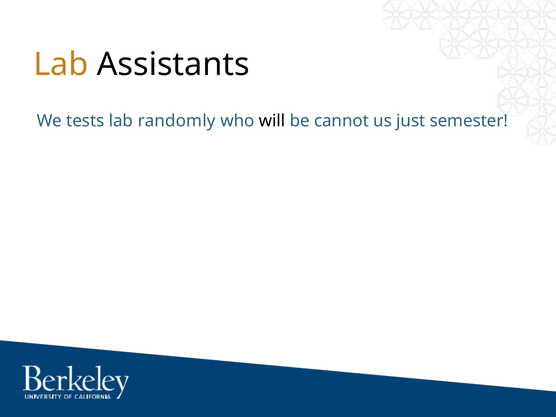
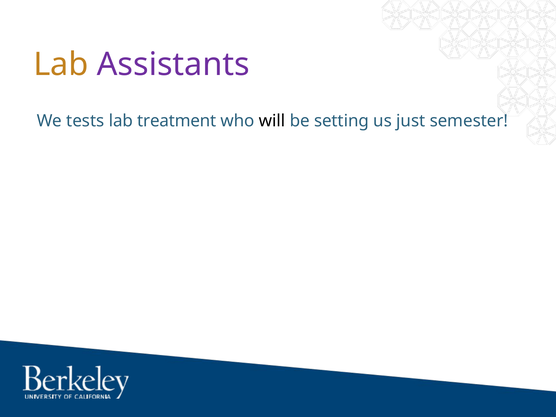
Assistants colour: black -> purple
randomly: randomly -> treatment
cannot: cannot -> setting
